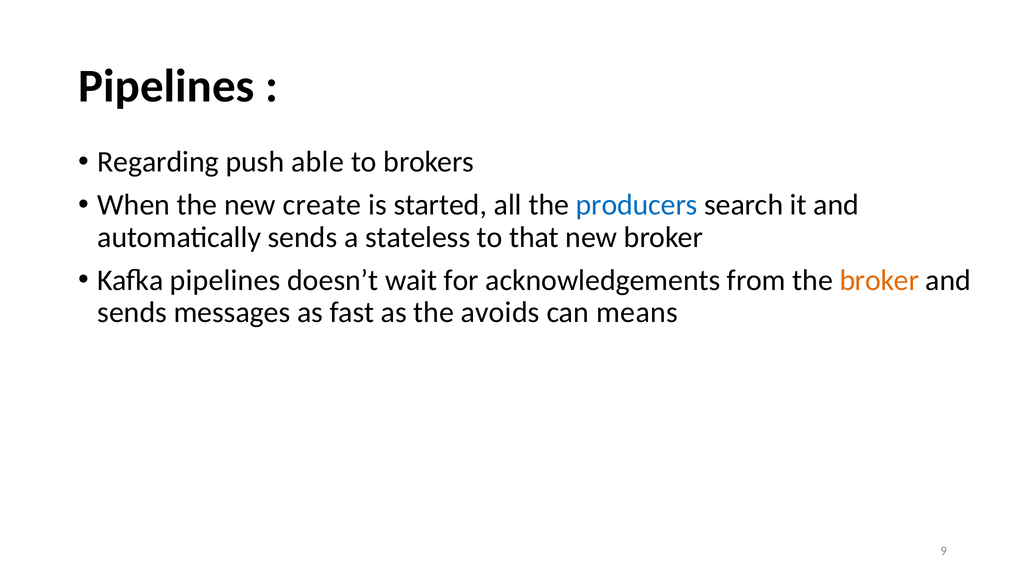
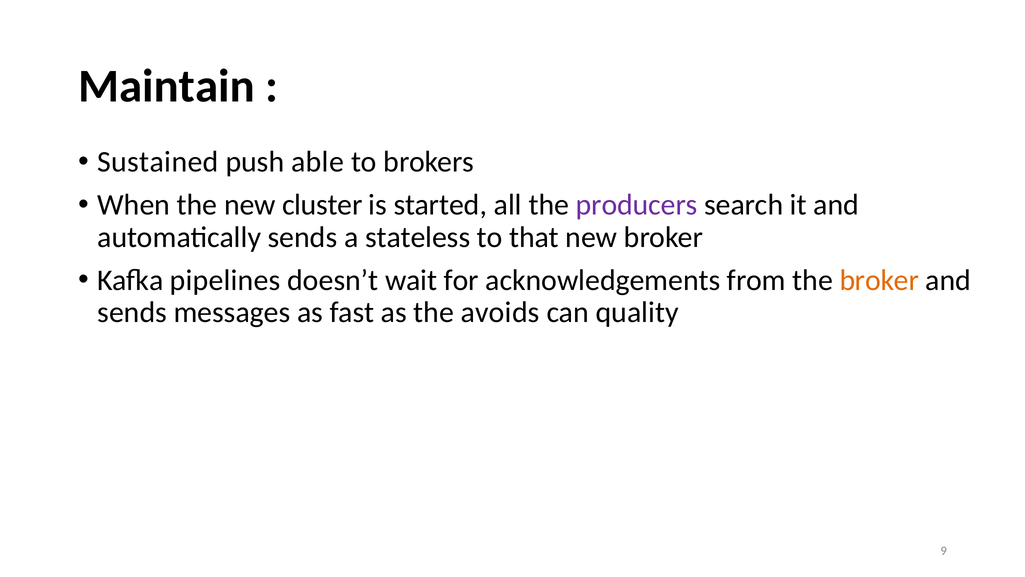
Pipelines at (166, 86): Pipelines -> Maintain
Regarding: Regarding -> Sustained
create: create -> cluster
producers colour: blue -> purple
means: means -> quality
